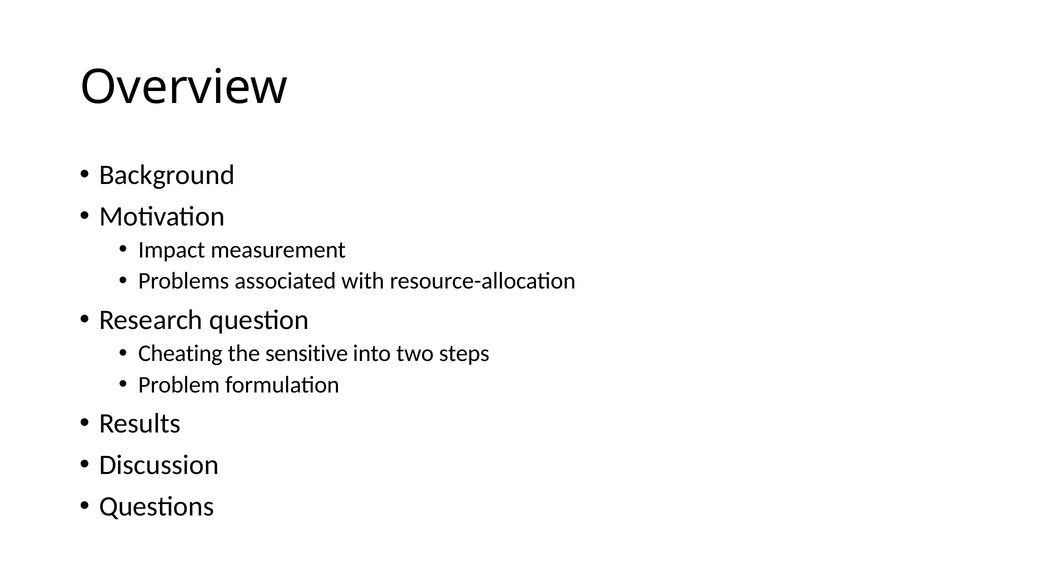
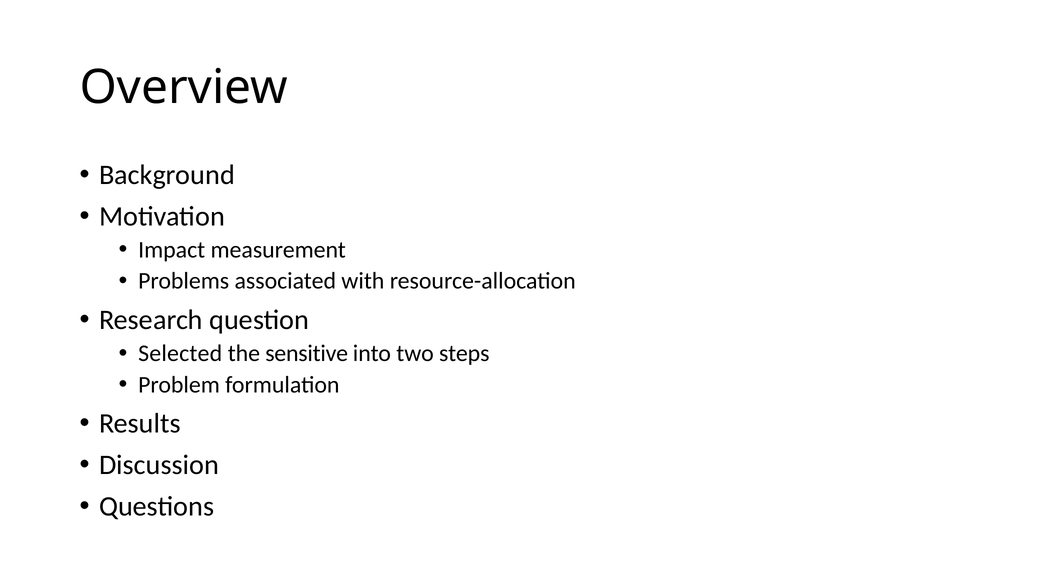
Cheating: Cheating -> Selected
